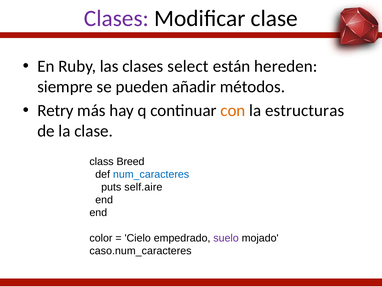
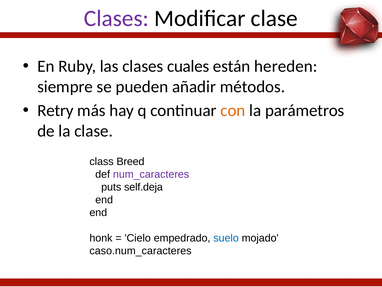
select: select -> cuales
estructuras: estructuras -> parámetros
num_caracteres colour: blue -> purple
self.aire: self.aire -> self.deja
color: color -> honk
suelo colour: purple -> blue
